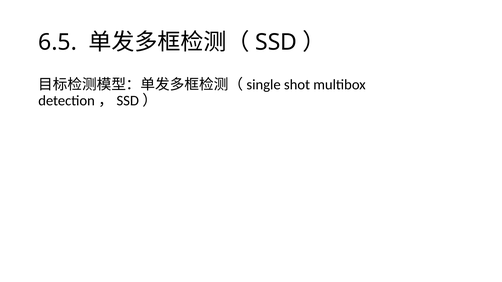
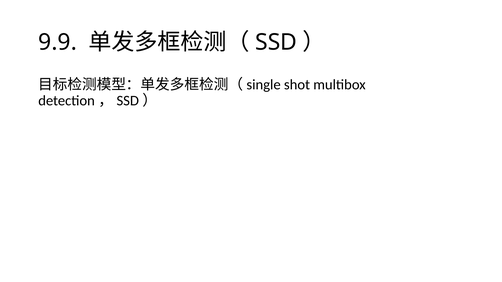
6.5: 6.5 -> 9.9
